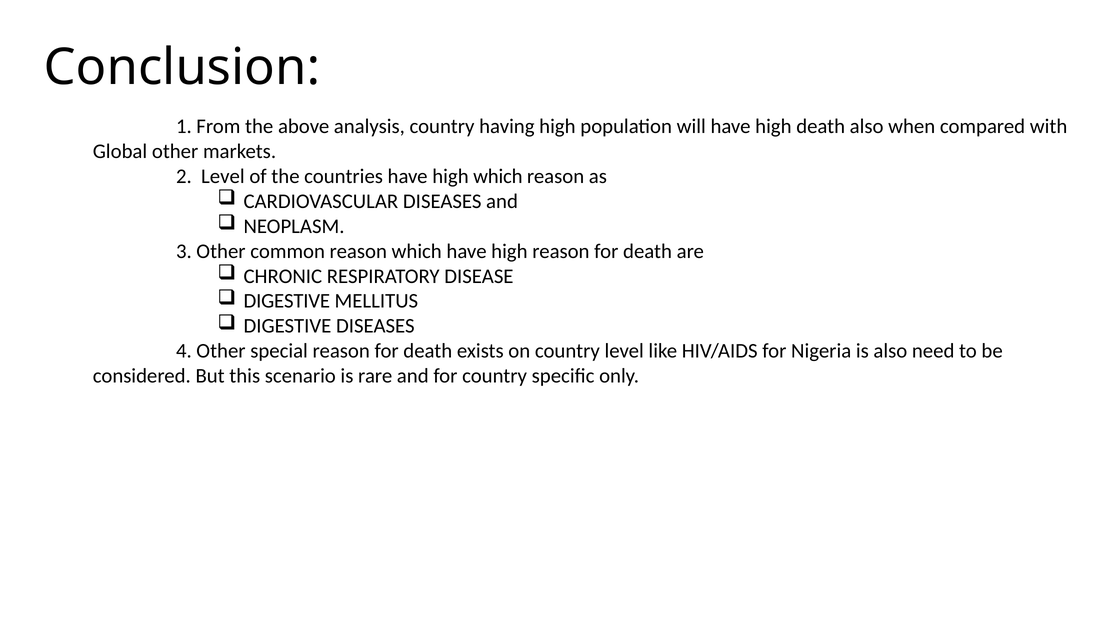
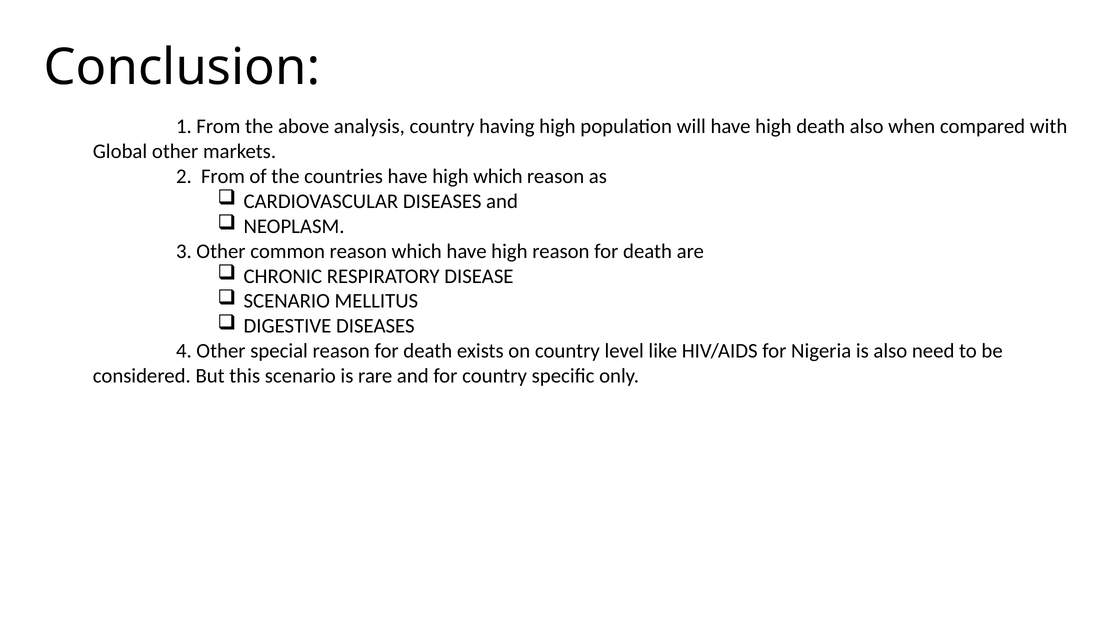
2 Level: Level -> From
DIGESTIVE at (287, 301): DIGESTIVE -> SCENARIO
